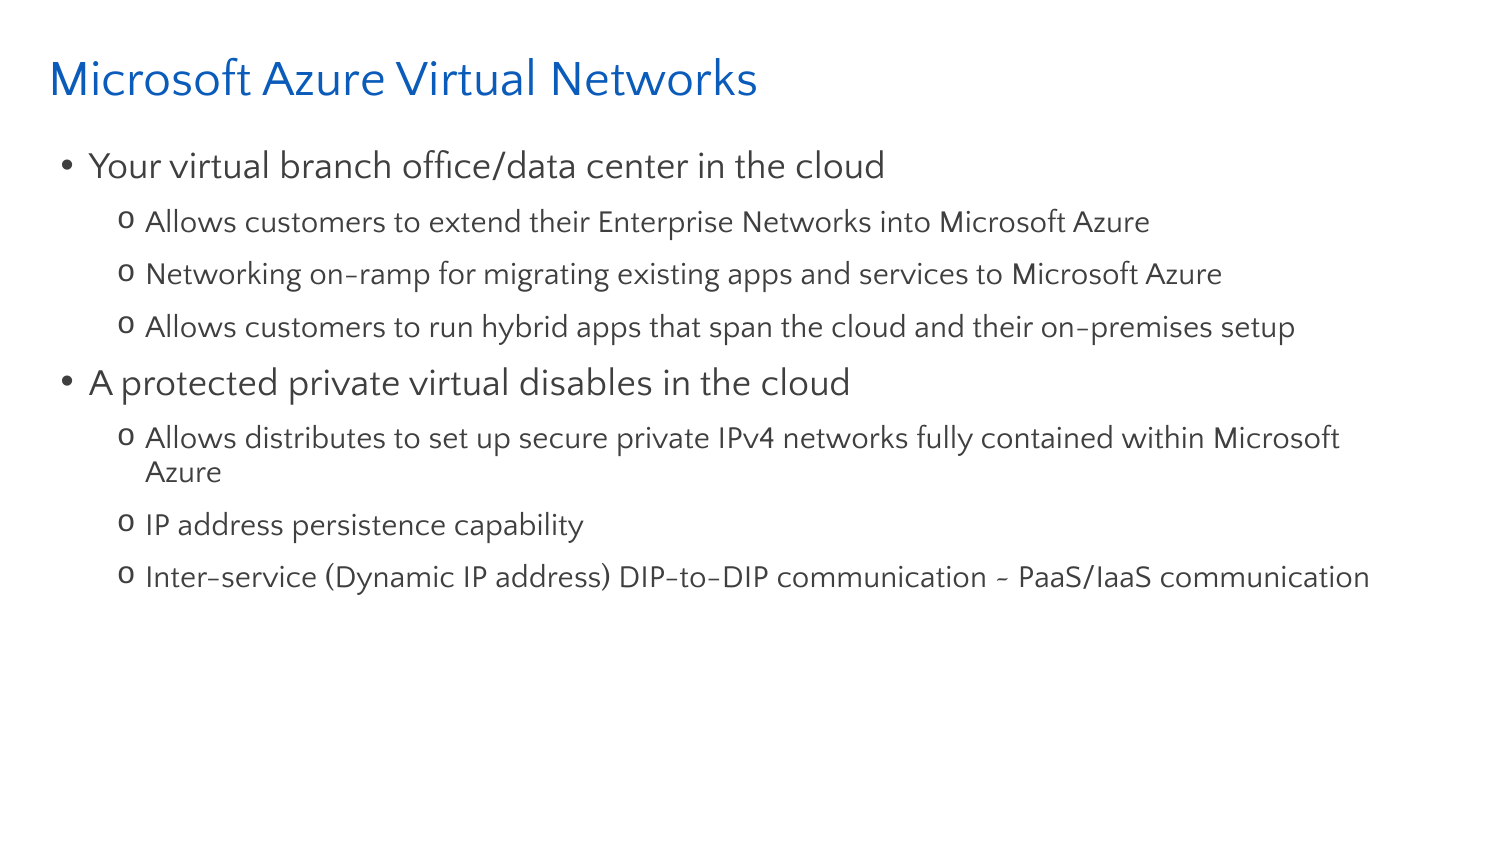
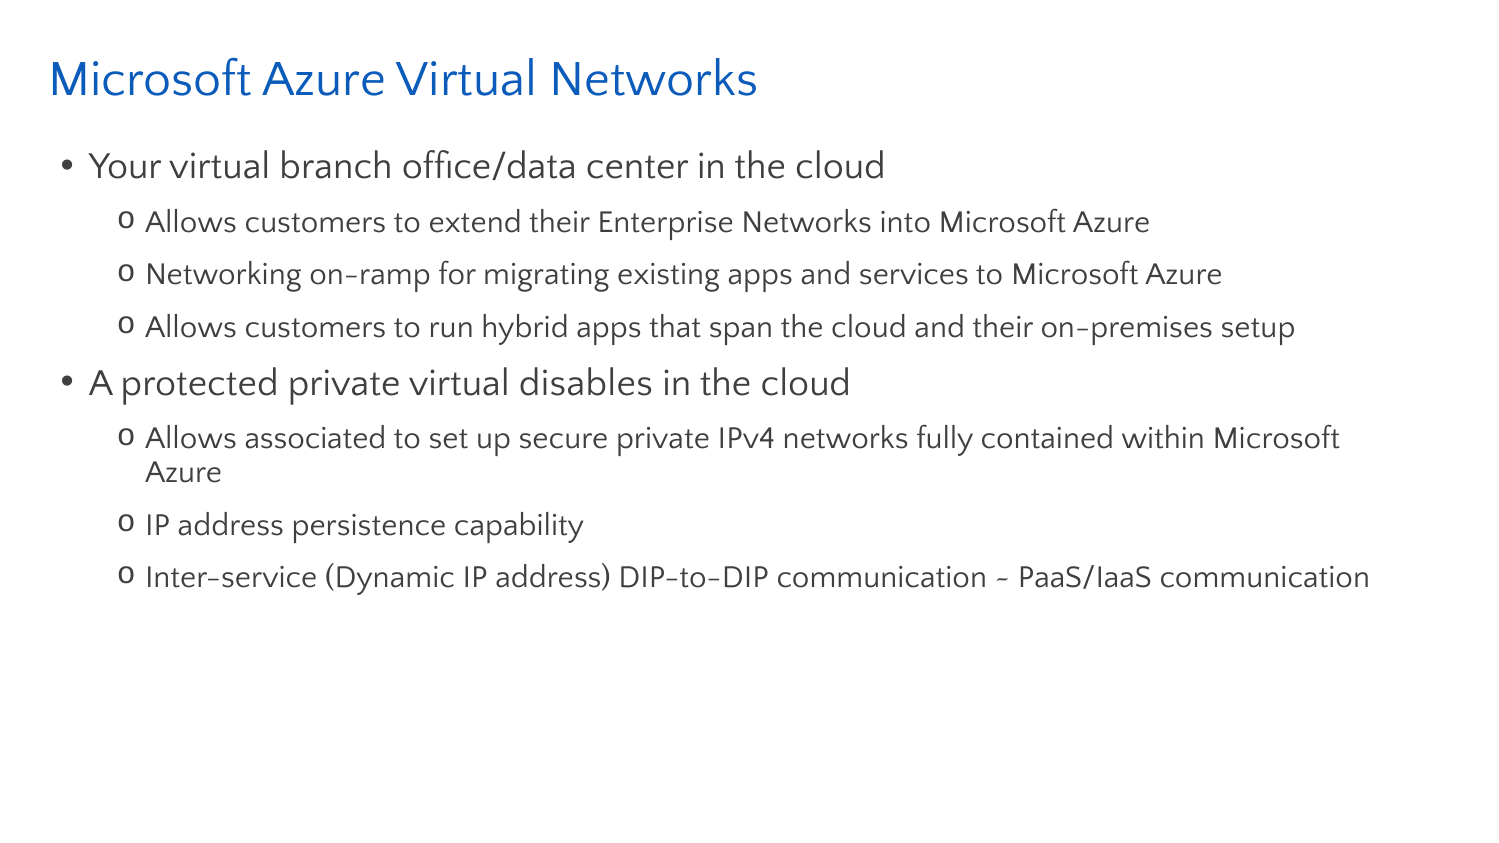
distributes: distributes -> associated
